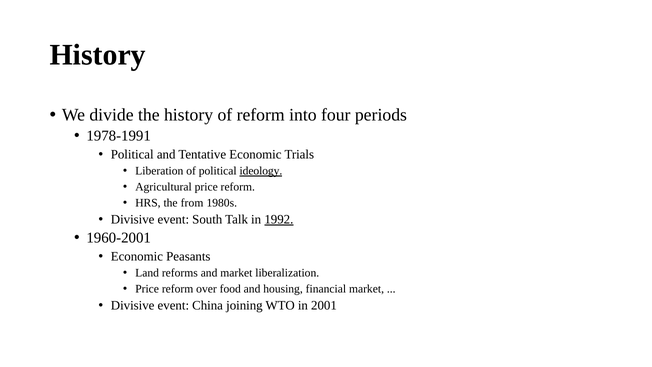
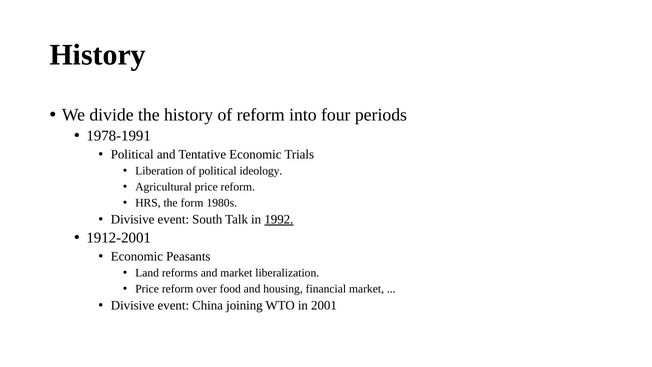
ideology underline: present -> none
from: from -> form
1960-2001: 1960-2001 -> 1912-2001
